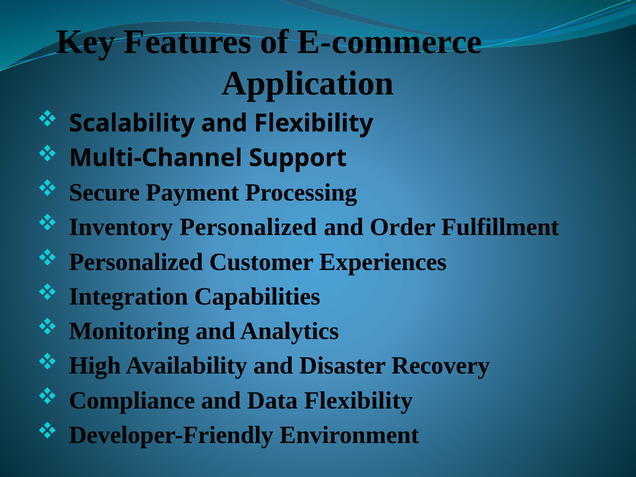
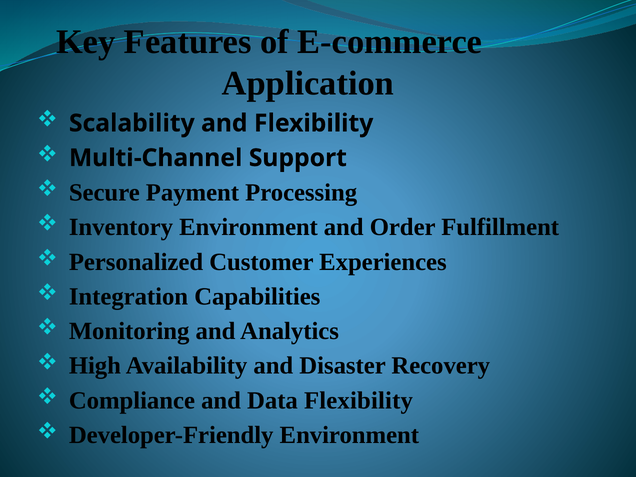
Inventory Personalized: Personalized -> Environment
